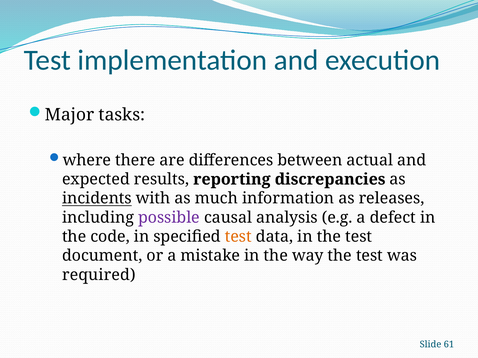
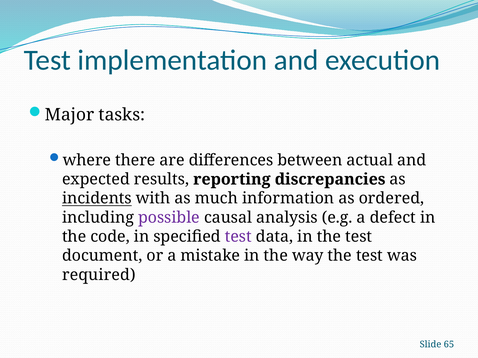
releases: releases -> ordered
test at (238, 237) colour: orange -> purple
61: 61 -> 65
